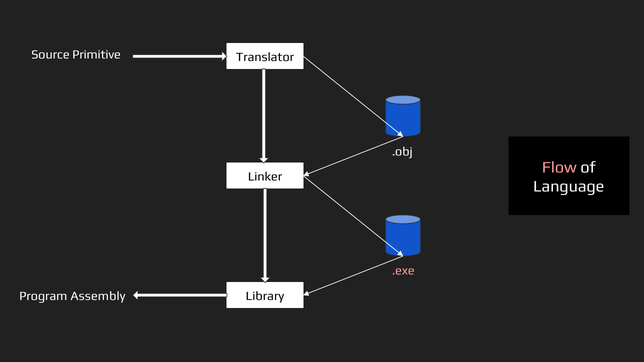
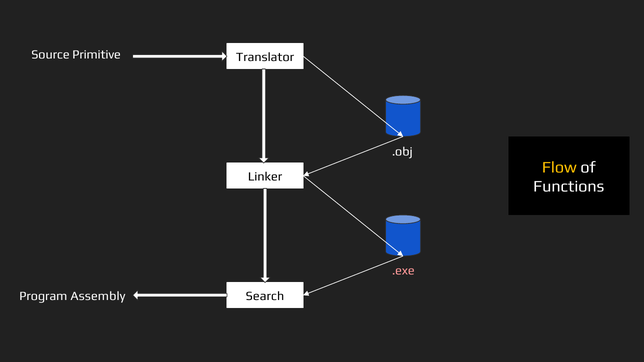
Flow colour: pink -> yellow
Language: Language -> Functions
Library: Library -> Search
